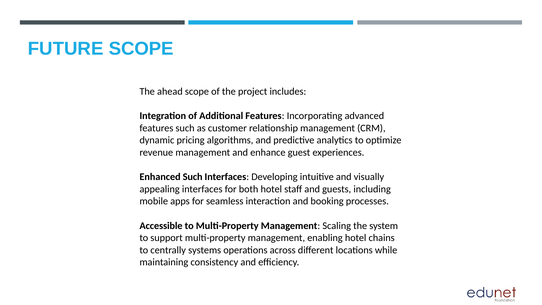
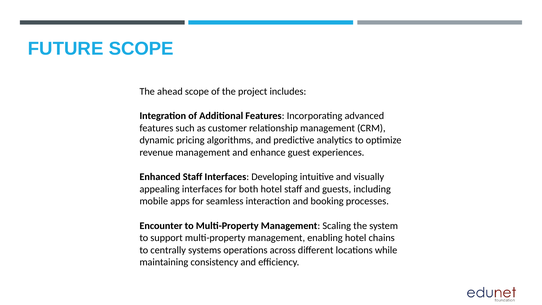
Enhanced Such: Such -> Staff
Accessible: Accessible -> Encounter
